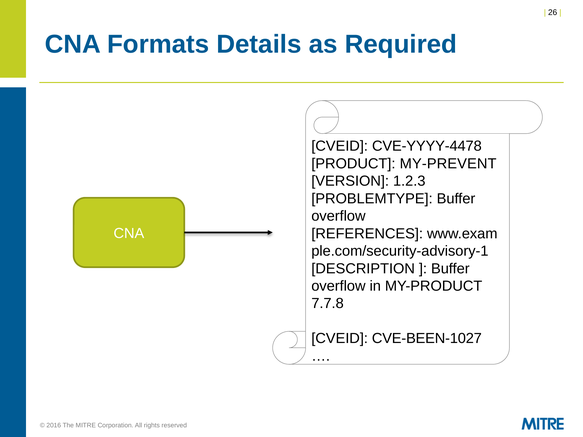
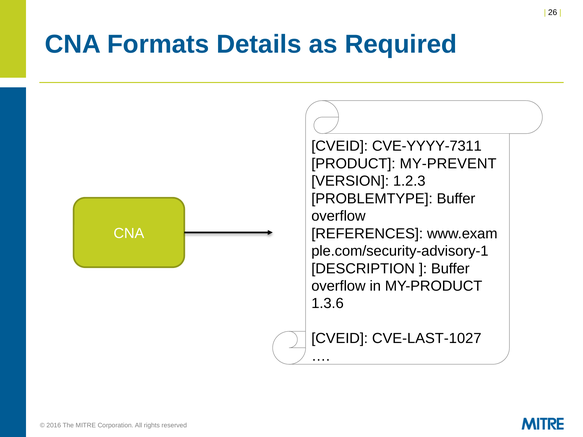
CVE-YYYY-4478: CVE-YYYY-4478 -> CVE-YYYY-7311
7.7.8: 7.7.8 -> 1.3.6
CVE-BEEN-1027: CVE-BEEN-1027 -> CVE-LAST-1027
